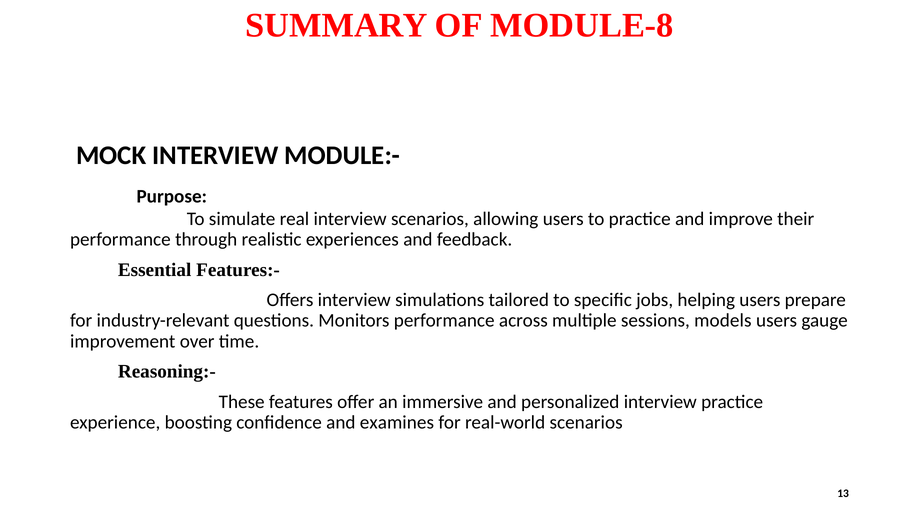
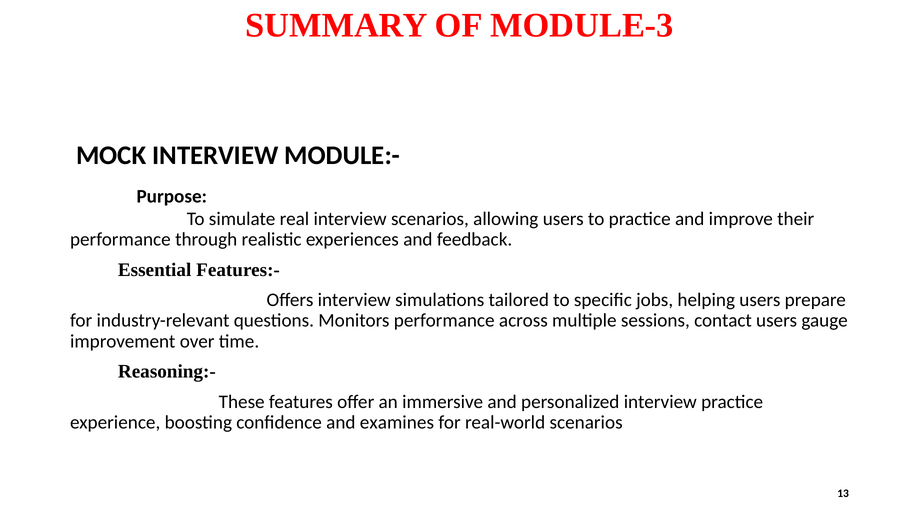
MODULE-8: MODULE-8 -> MODULE-3
models: models -> contact
